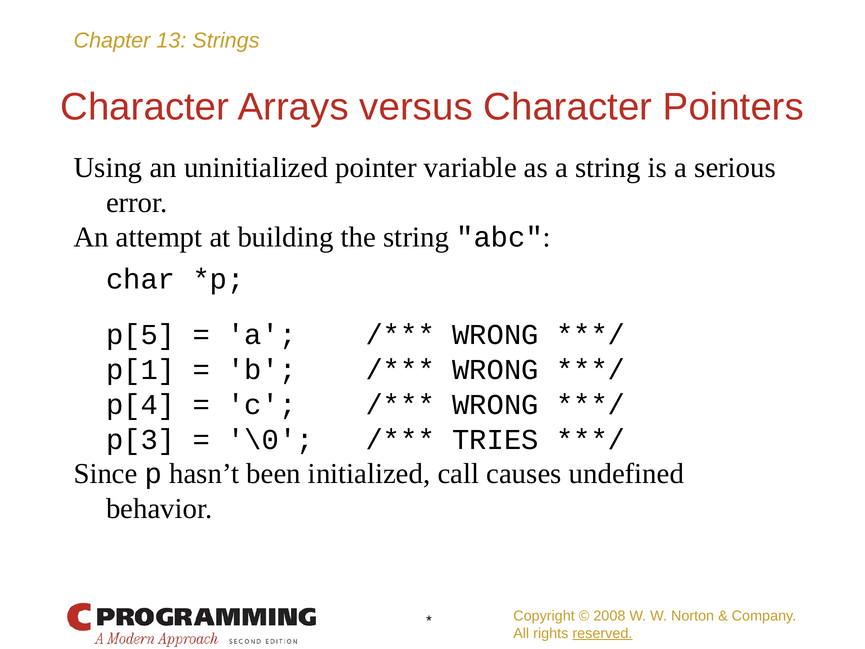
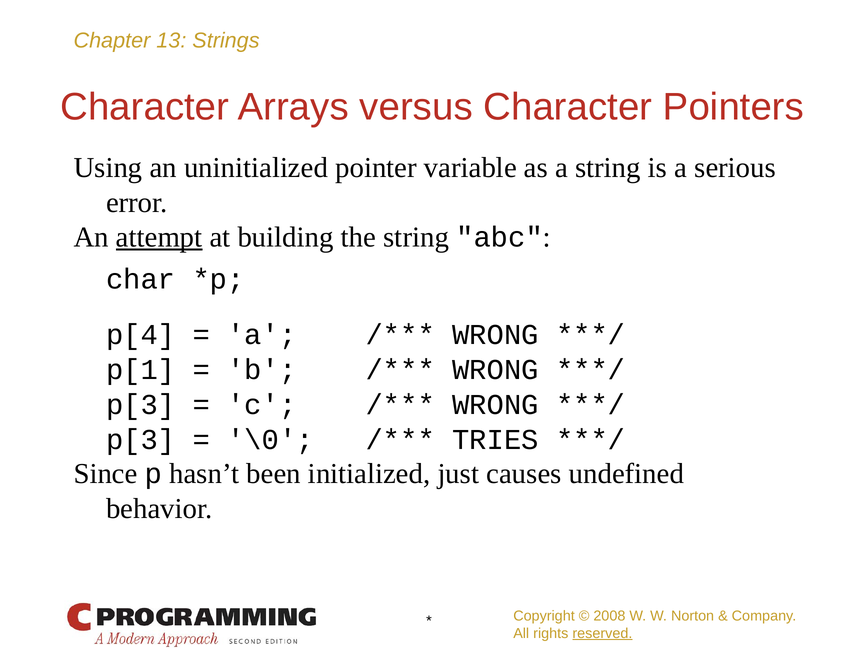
attempt underline: none -> present
p[5: p[5 -> p[4
p[4 at (141, 404): p[4 -> p[3
call: call -> just
